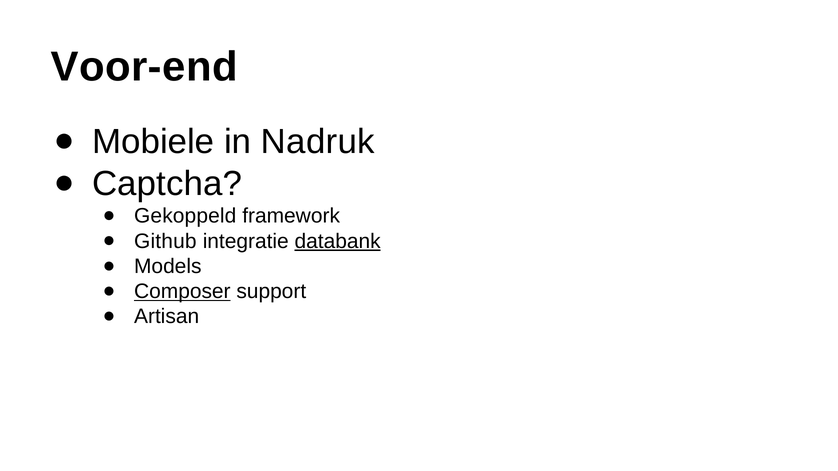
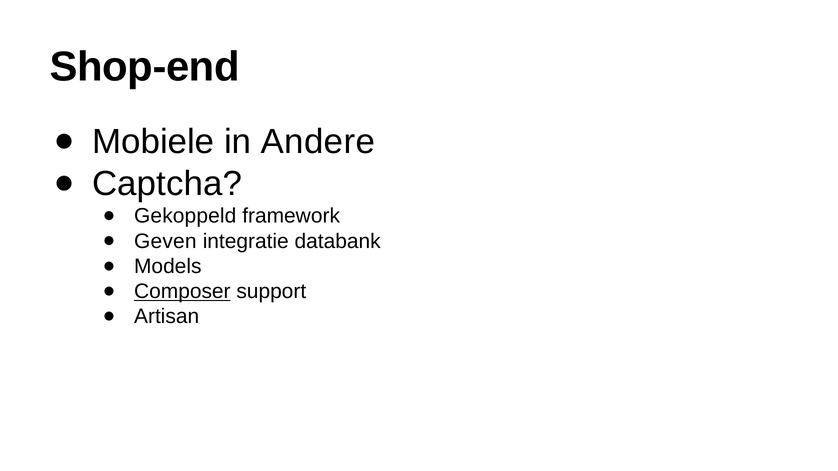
Voor-end: Voor-end -> Shop-end
Nadruk: Nadruk -> Andere
Github: Github -> Geven
databank underline: present -> none
